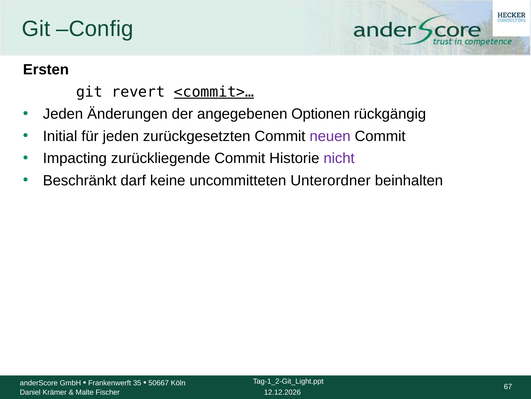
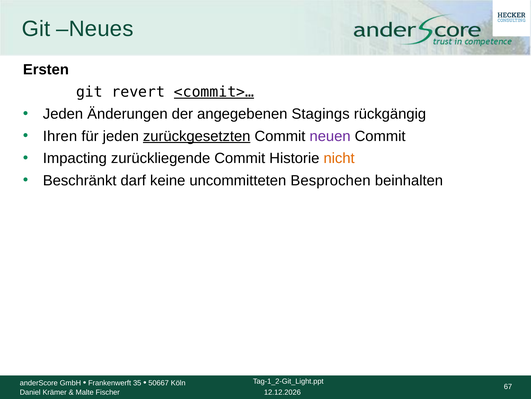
Config: Config -> Neues
Optionen: Optionen -> Stagings
Initial: Initial -> Ihren
zurückgesetzten underline: none -> present
nicht colour: purple -> orange
Unterordner: Unterordner -> Besprochen
